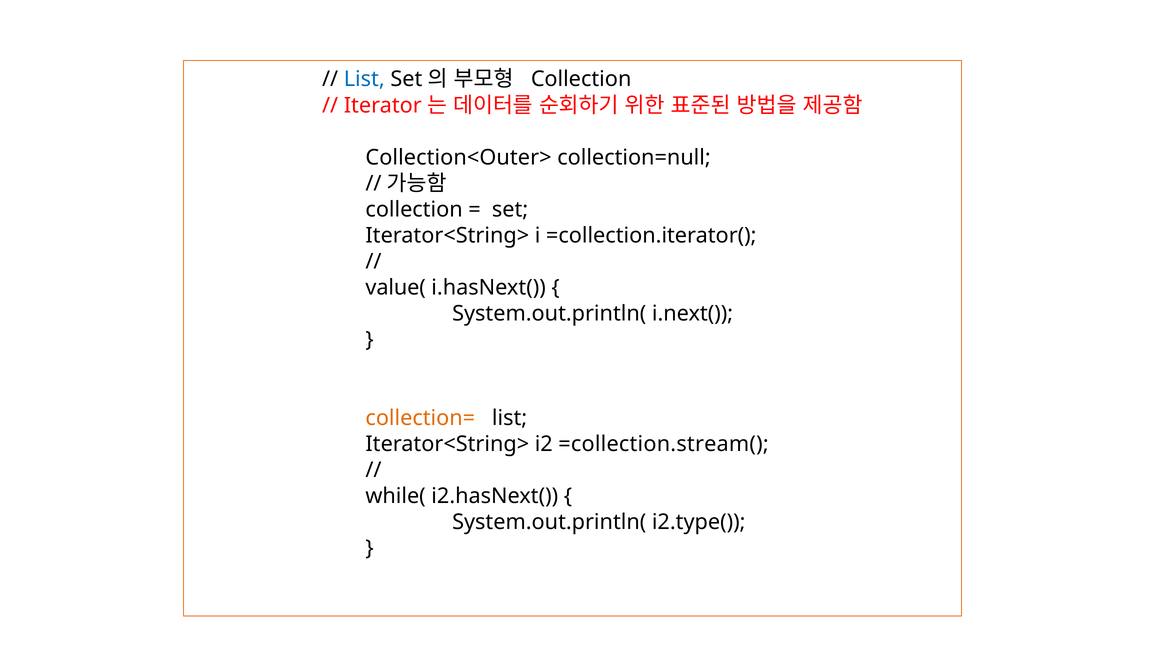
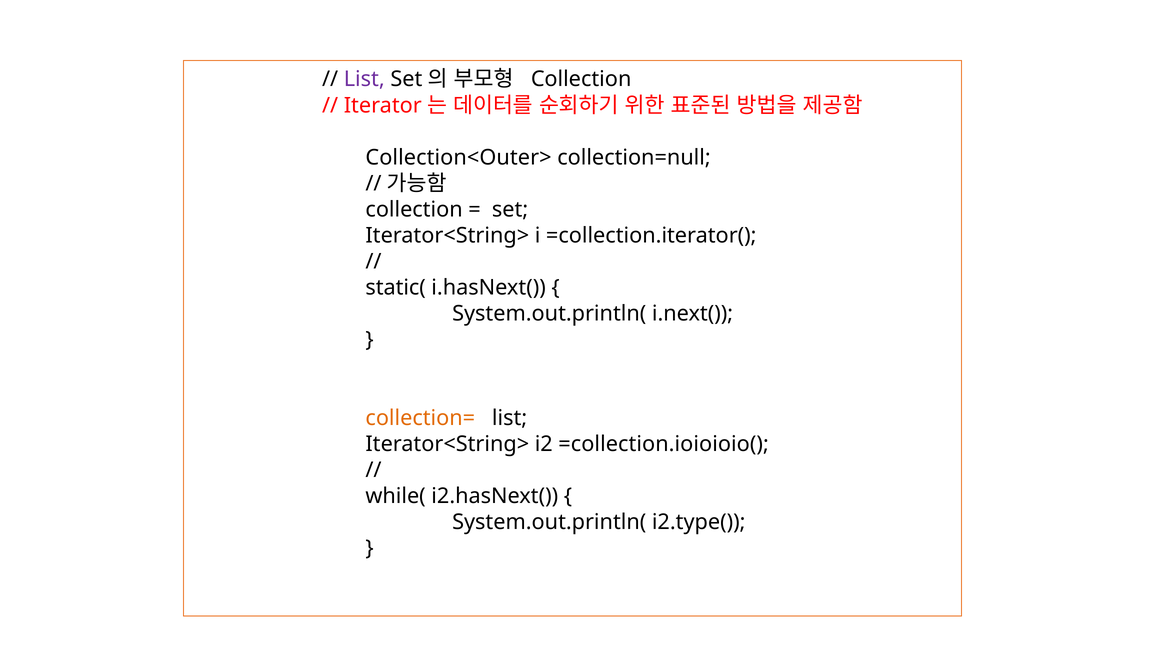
List at (364, 79) colour: blue -> purple
value(: value( -> static(
=collection.stream(: =collection.stream( -> =collection.ioioioio(
